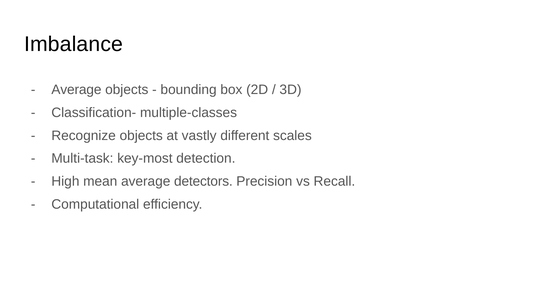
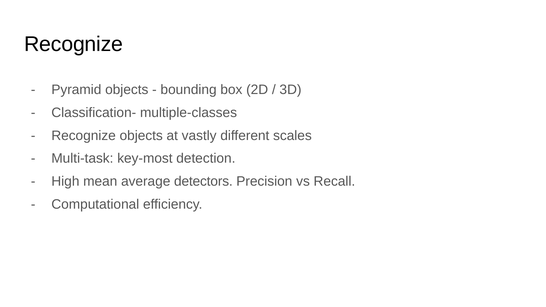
Imbalance at (73, 44): Imbalance -> Recognize
Average at (76, 90): Average -> Pyramid
